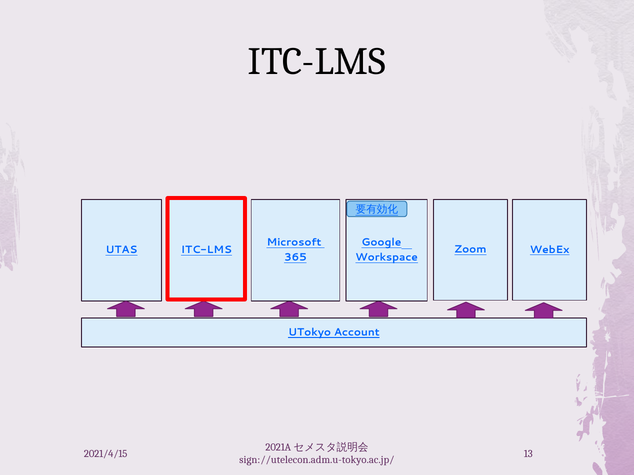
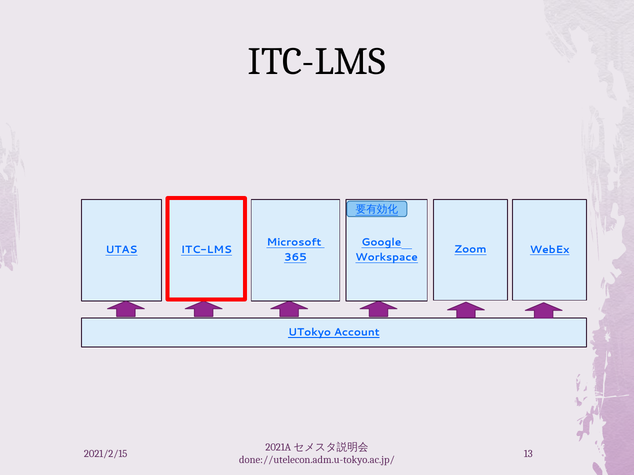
2021/4/15: 2021/4/15 -> 2021/2/15
sign://utelecon.adm.u-tokyo.ac.jp/: sign://utelecon.adm.u-tokyo.ac.jp/ -> done://utelecon.adm.u-tokyo.ac.jp/
